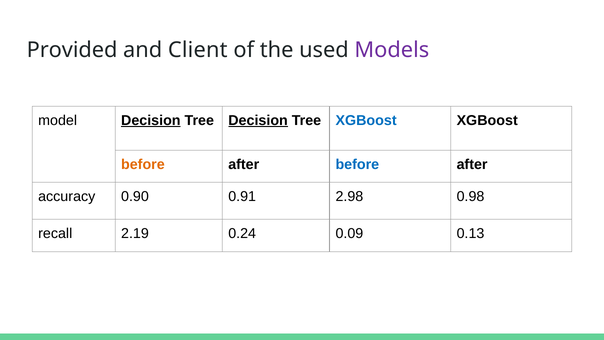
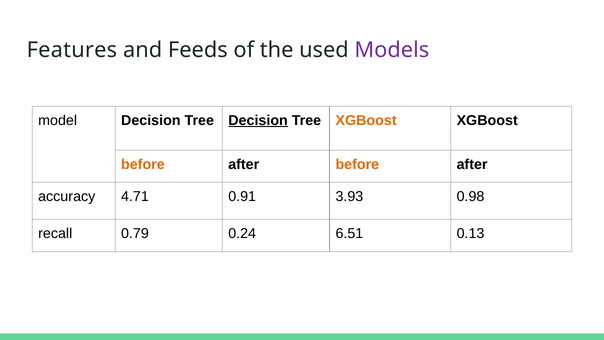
Provided: Provided -> Features
Client: Client -> Feeds
Decision at (151, 120) underline: present -> none
XGBoost at (366, 120) colour: blue -> orange
before at (357, 164) colour: blue -> orange
0.90: 0.90 -> 4.71
2.98: 2.98 -> 3.93
2.19: 2.19 -> 0.79
0.09: 0.09 -> 6.51
